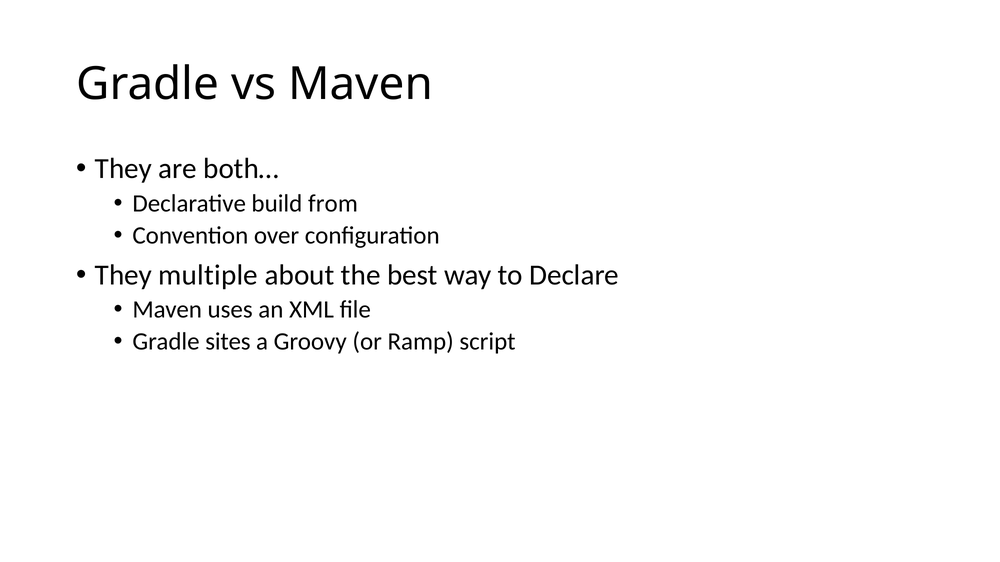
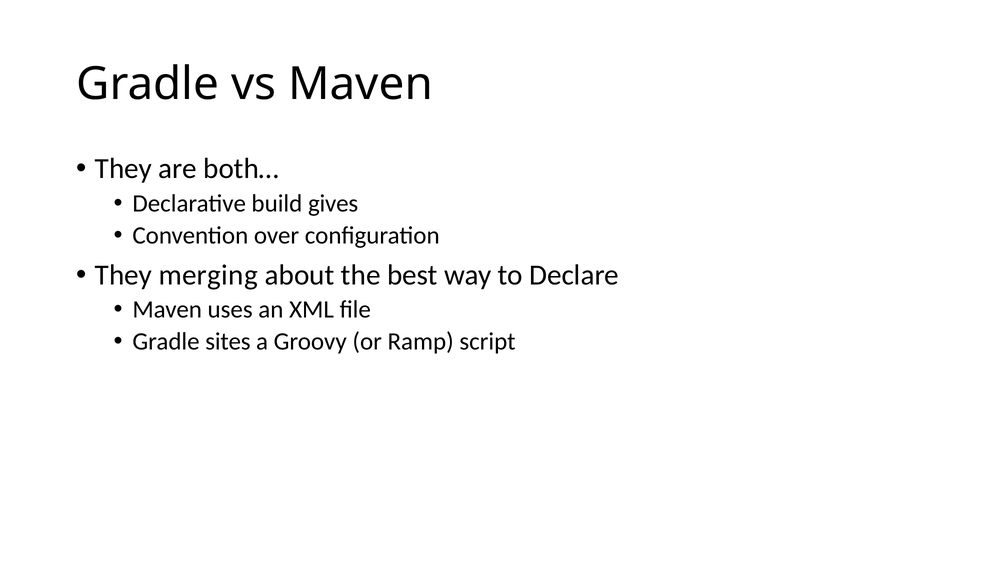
from: from -> gives
multiple: multiple -> merging
